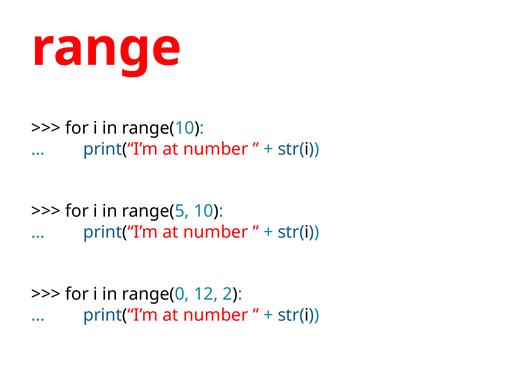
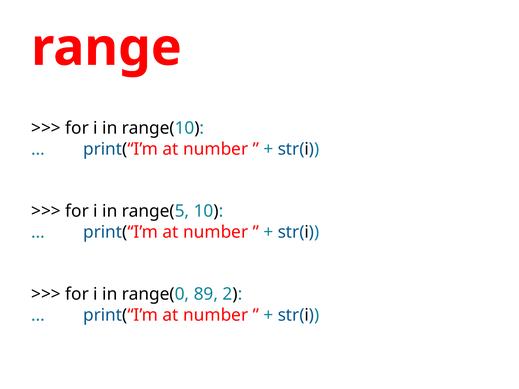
12: 12 -> 89
